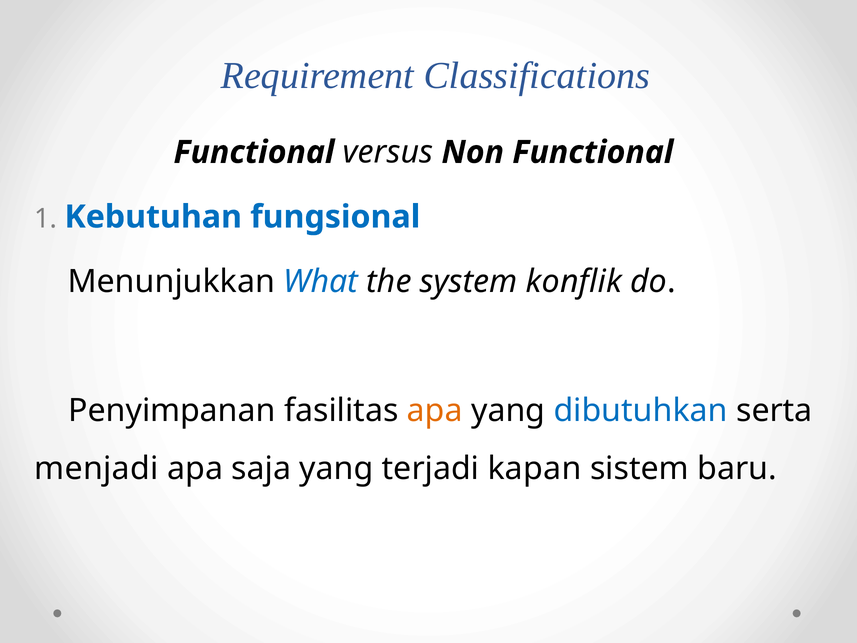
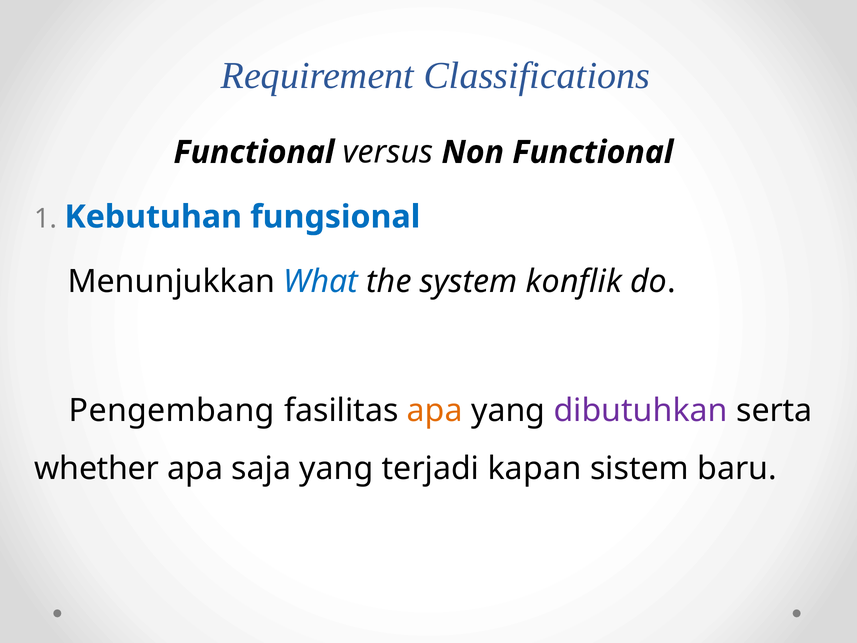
Penyimpanan: Penyimpanan -> Pengembang
dibutuhkan colour: blue -> purple
menjadi: menjadi -> whether
